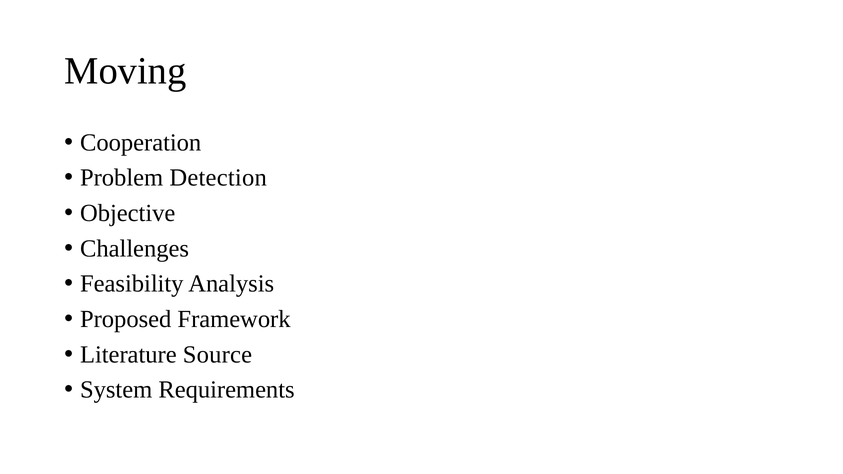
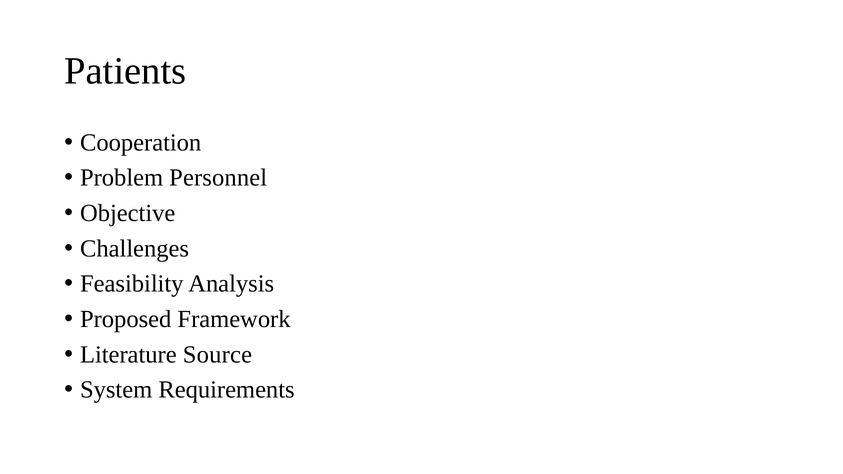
Moving: Moving -> Patients
Detection: Detection -> Personnel
